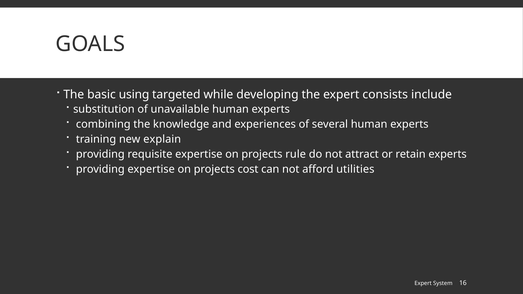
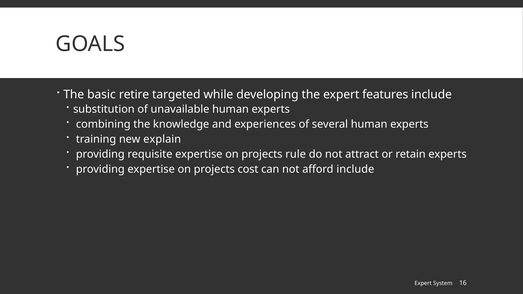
using: using -> retire
consists: consists -> features
afford utilities: utilities -> include
